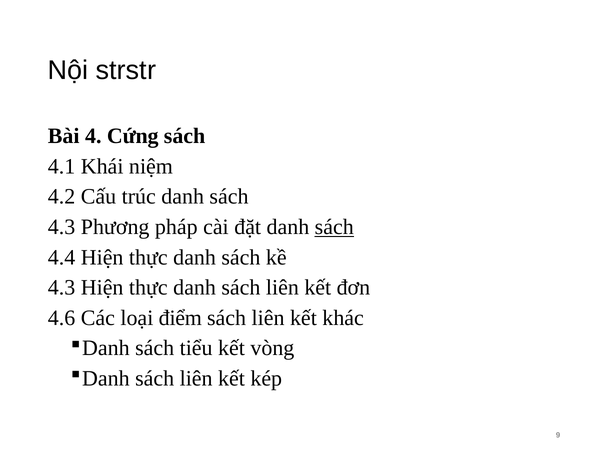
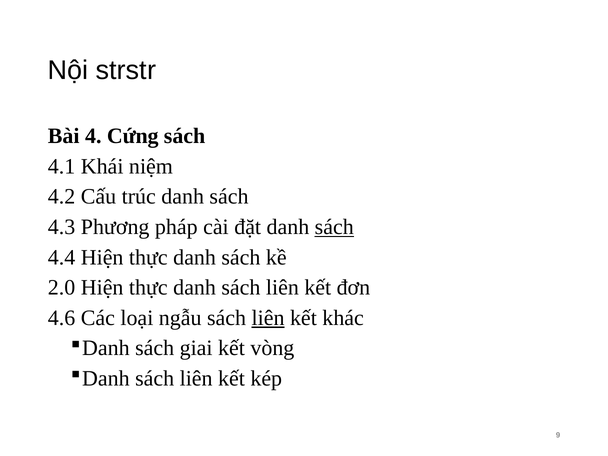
4.3 at (62, 288): 4.3 -> 2.0
điểm: điểm -> ngẫu
liên at (268, 318) underline: none -> present
tiểu: tiểu -> giai
